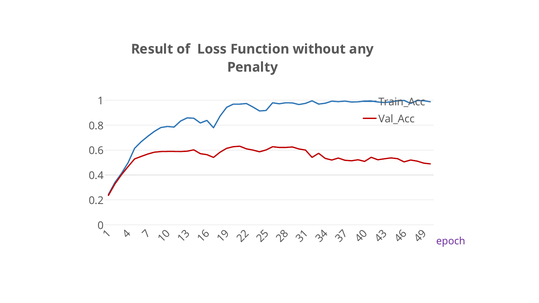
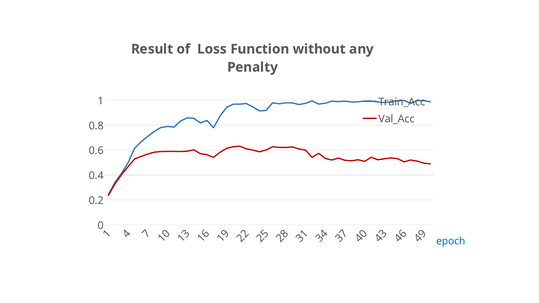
epoch colour: purple -> blue
